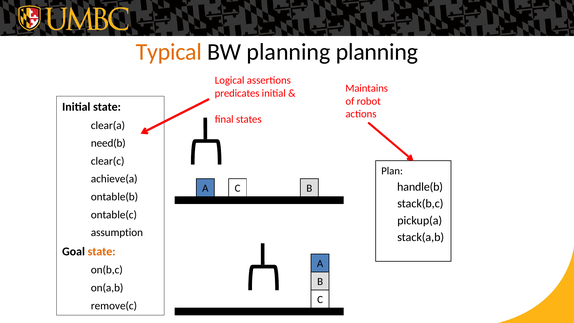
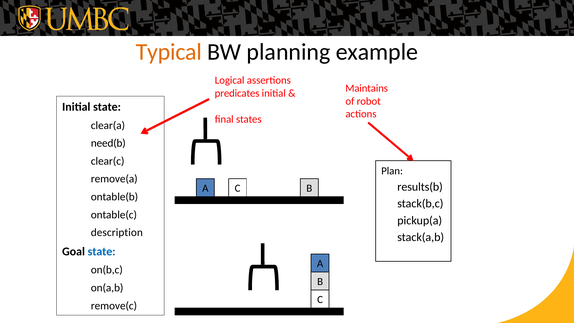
planning planning: planning -> example
achieve(a: achieve(a -> remove(a
handle(b: handle(b -> results(b
assumption: assumption -> description
state at (102, 252) colour: orange -> blue
